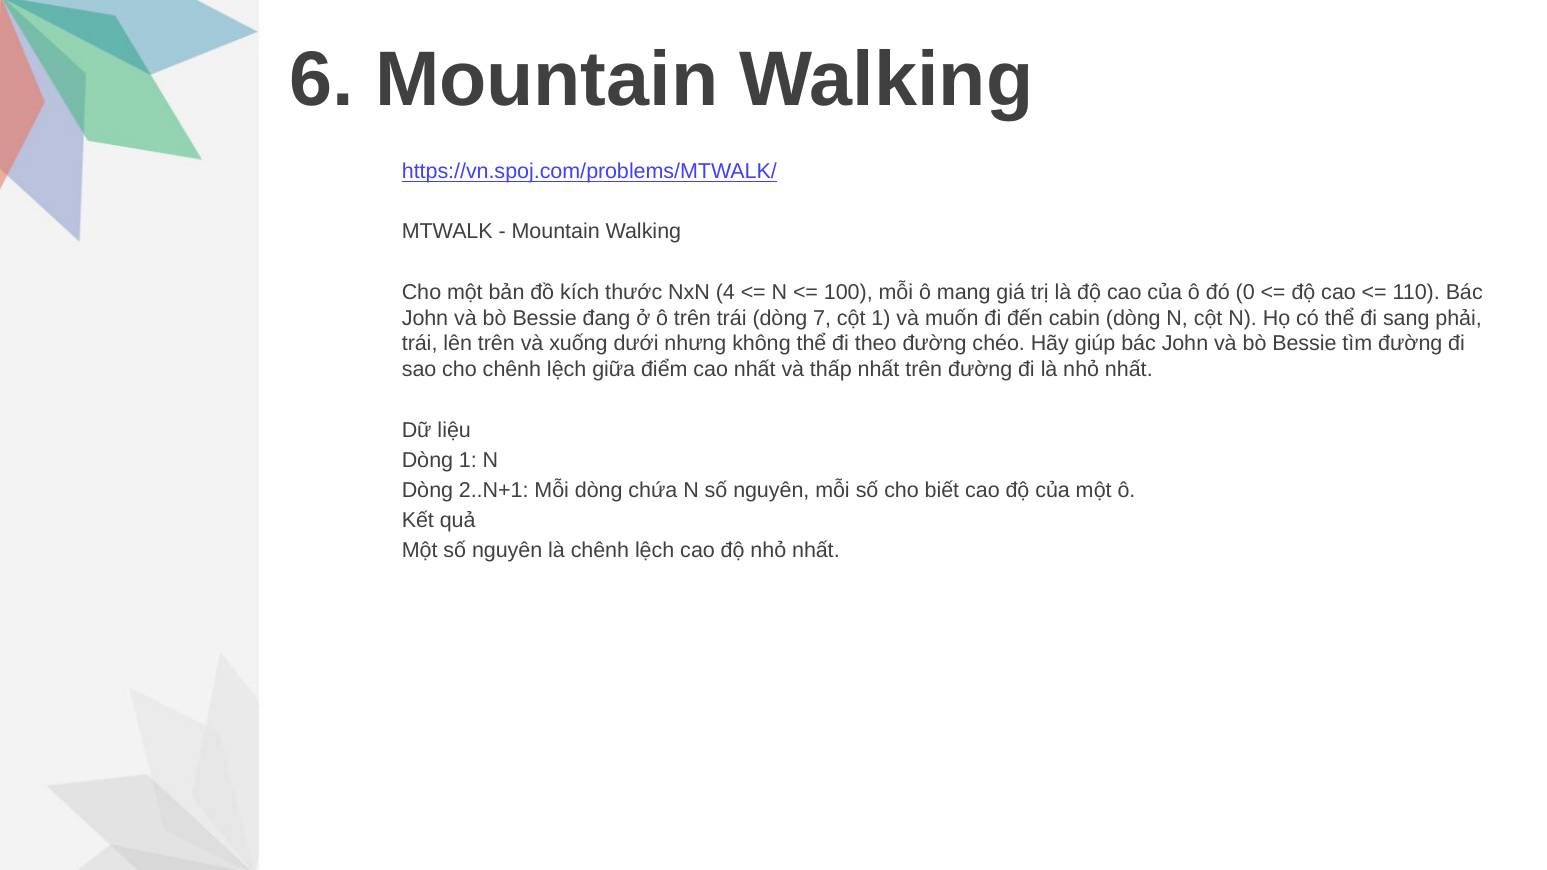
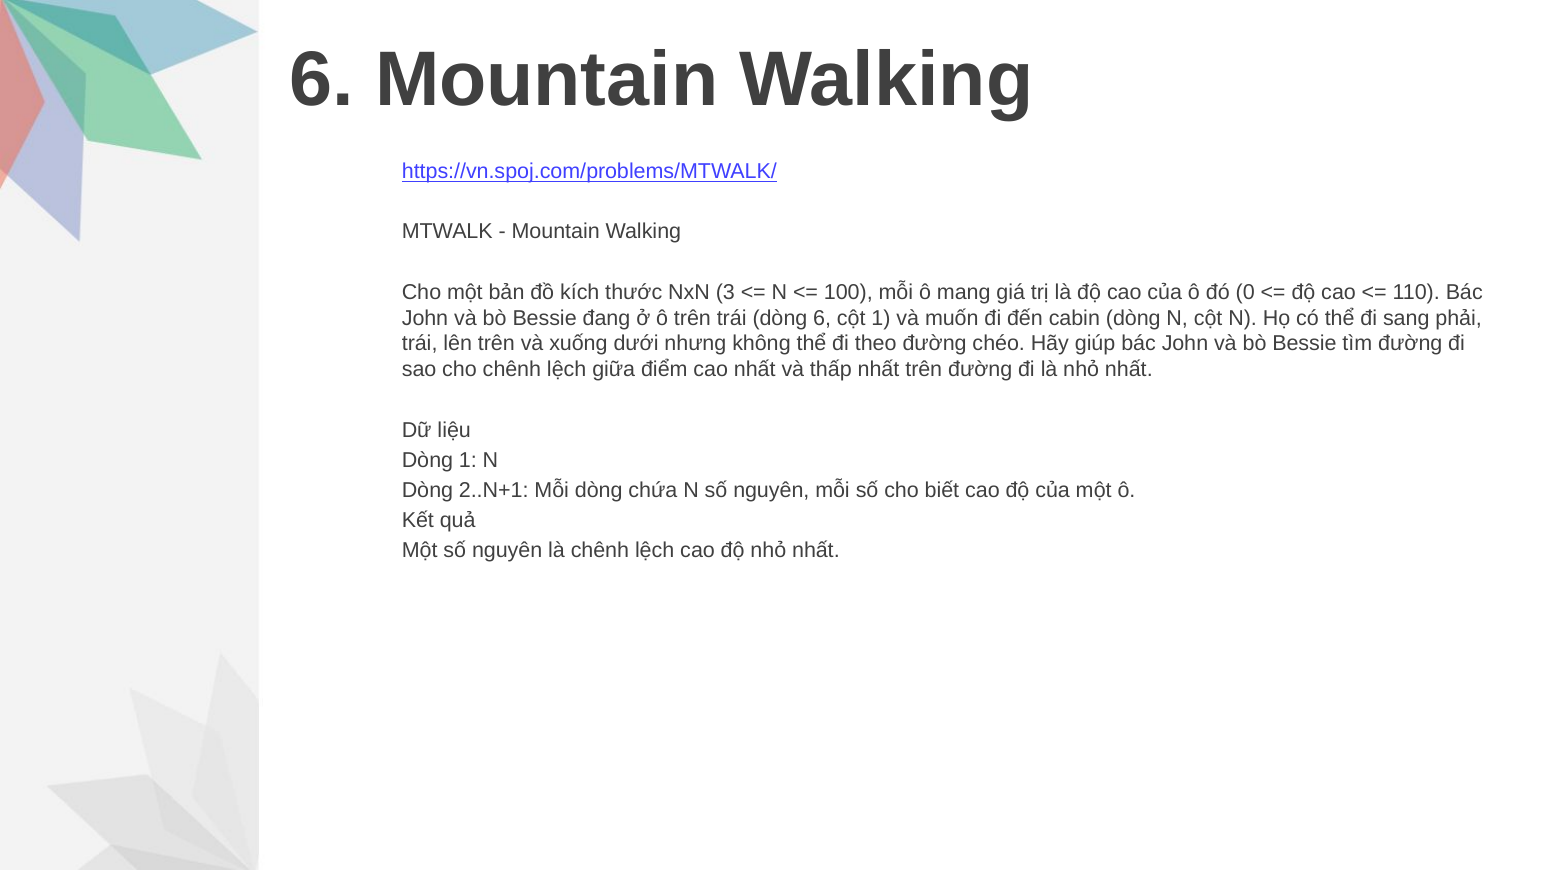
4: 4 -> 3
dòng 7: 7 -> 6
